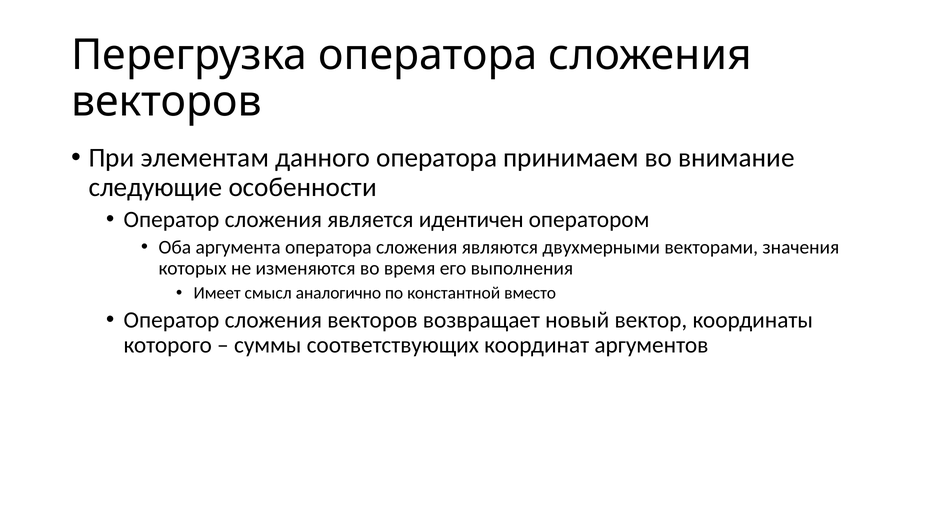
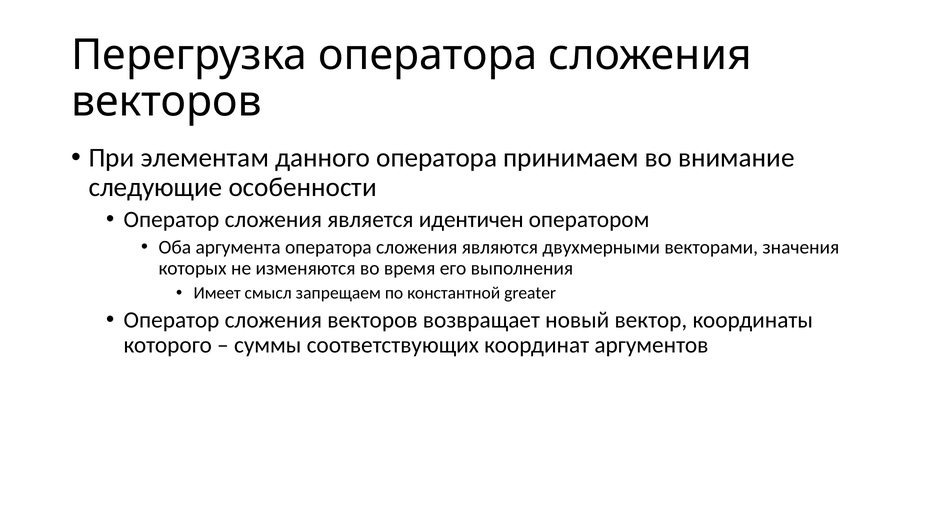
аналогично: аналогично -> запрещаем
вместо: вместо -> greater
